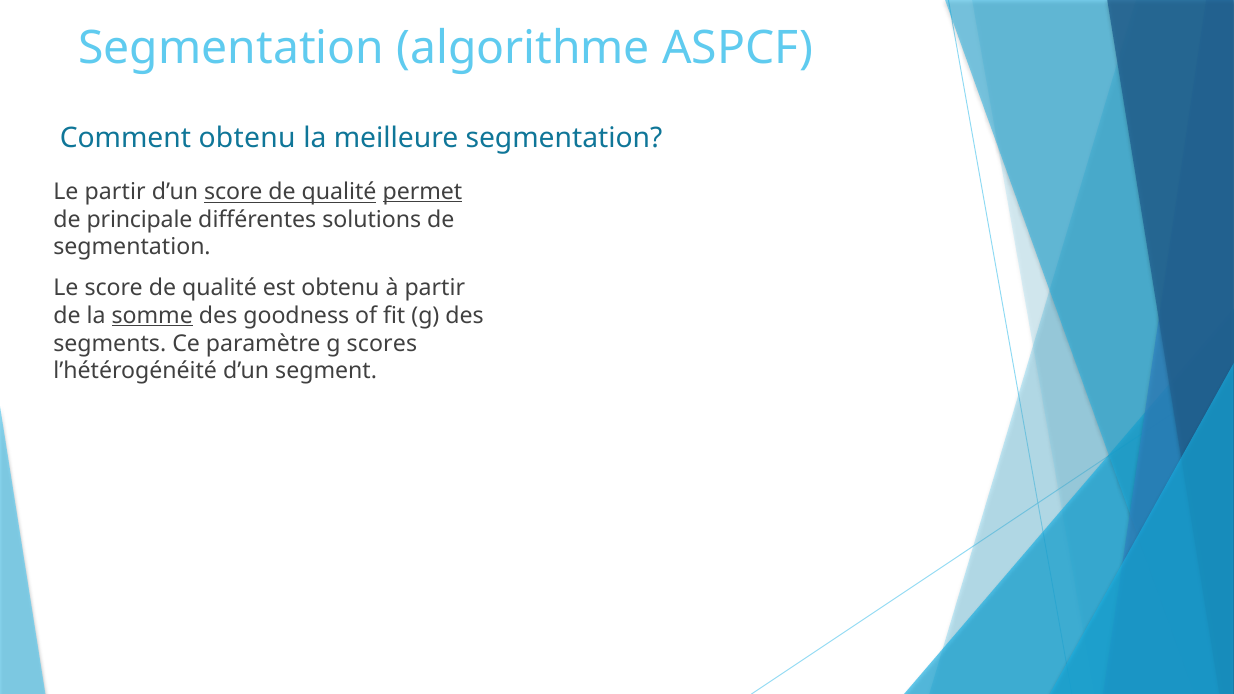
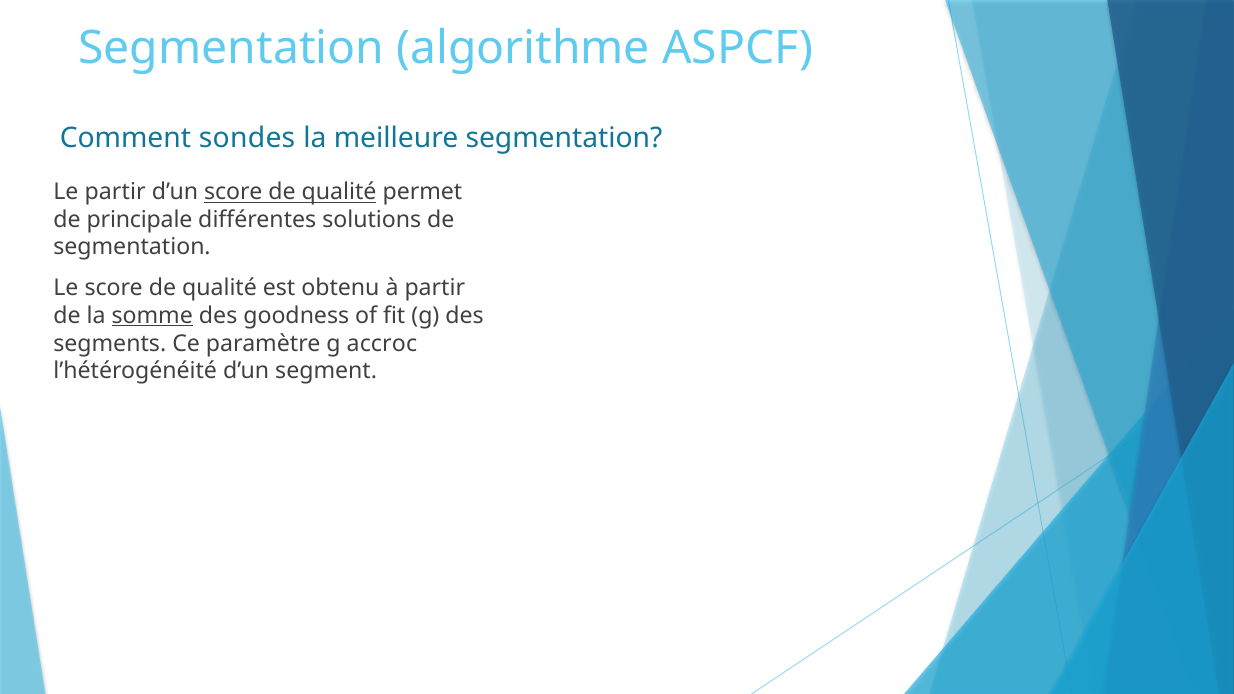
Comment obtenu: obtenu -> sondes
permet underline: present -> none
scores: scores -> accroc
